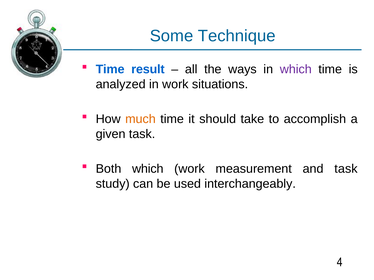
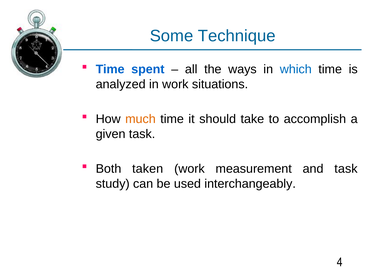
result: result -> spent
which at (296, 69) colour: purple -> blue
Both which: which -> taken
